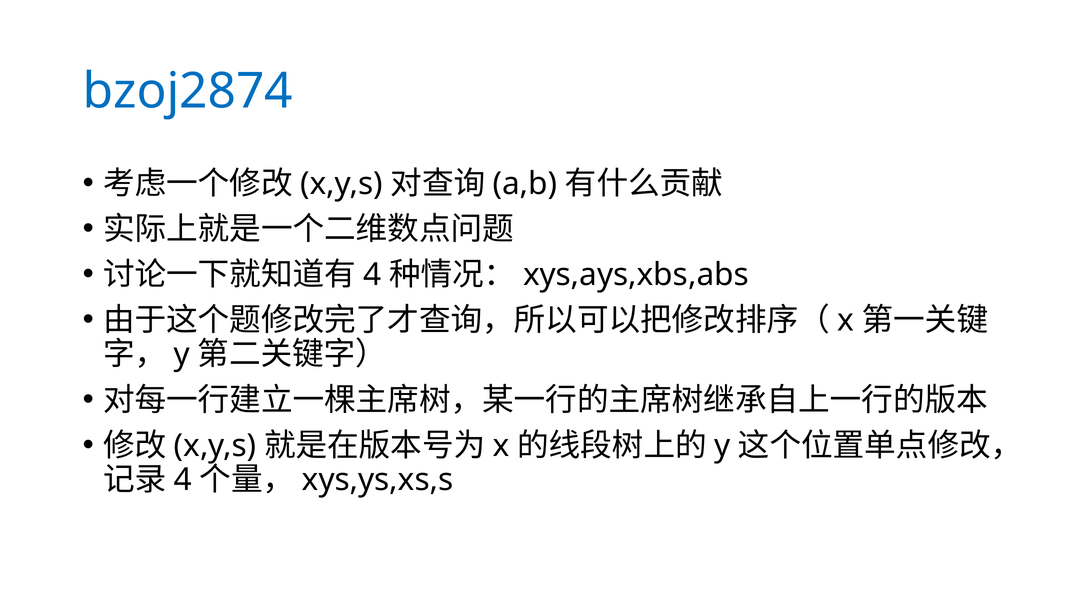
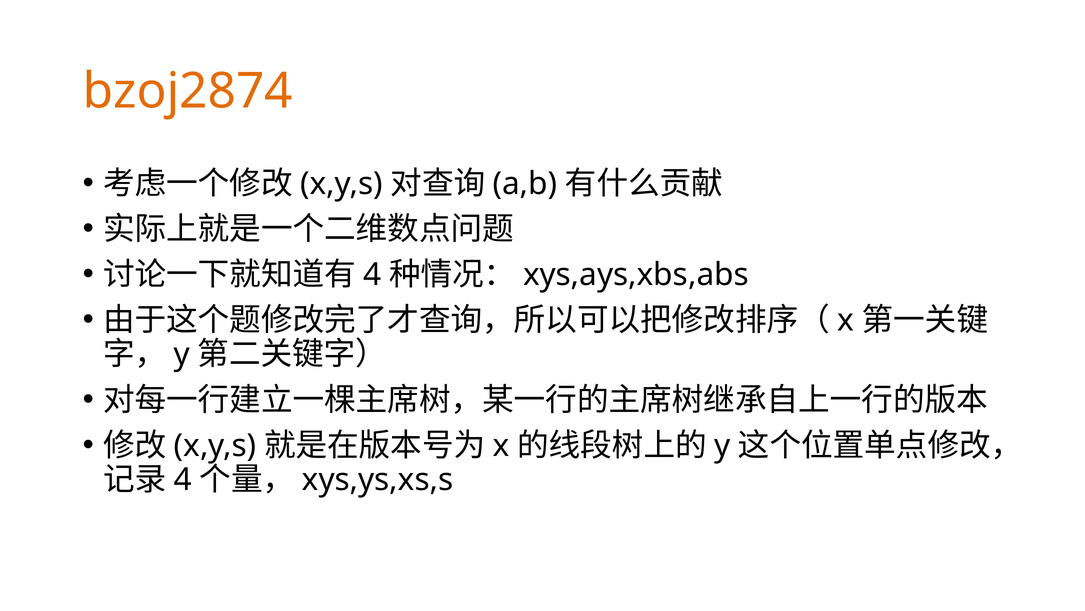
bzoj2874 colour: blue -> orange
